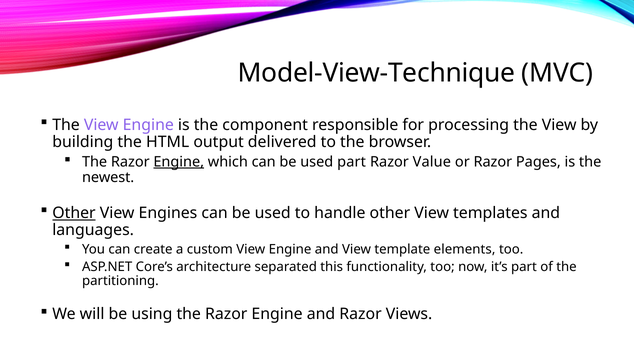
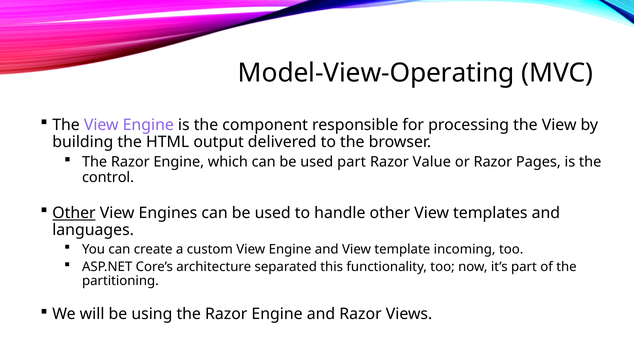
Model-View-Technique: Model-View-Technique -> Model-View-Operating
Engine at (179, 162) underline: present -> none
newest: newest -> control
elements: elements -> incoming
